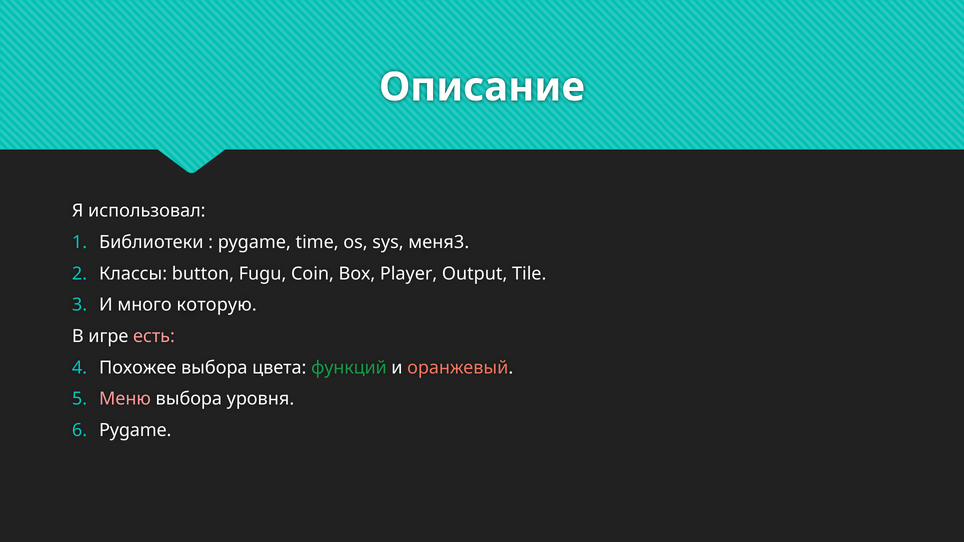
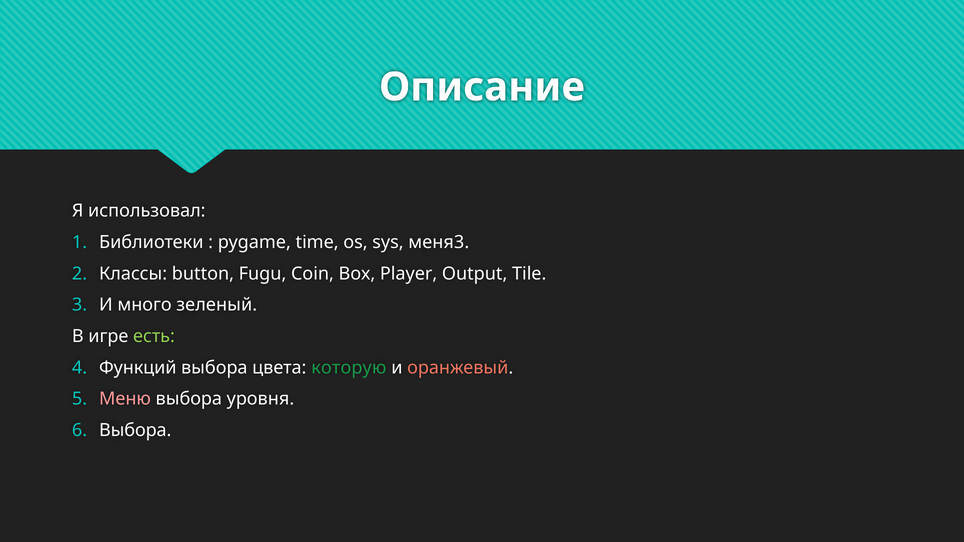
которую: которую -> зеленый
есть colour: pink -> light green
Похожее: Похожее -> Функций
функций: функций -> которую
Pygame at (135, 430): Pygame -> Выбора
